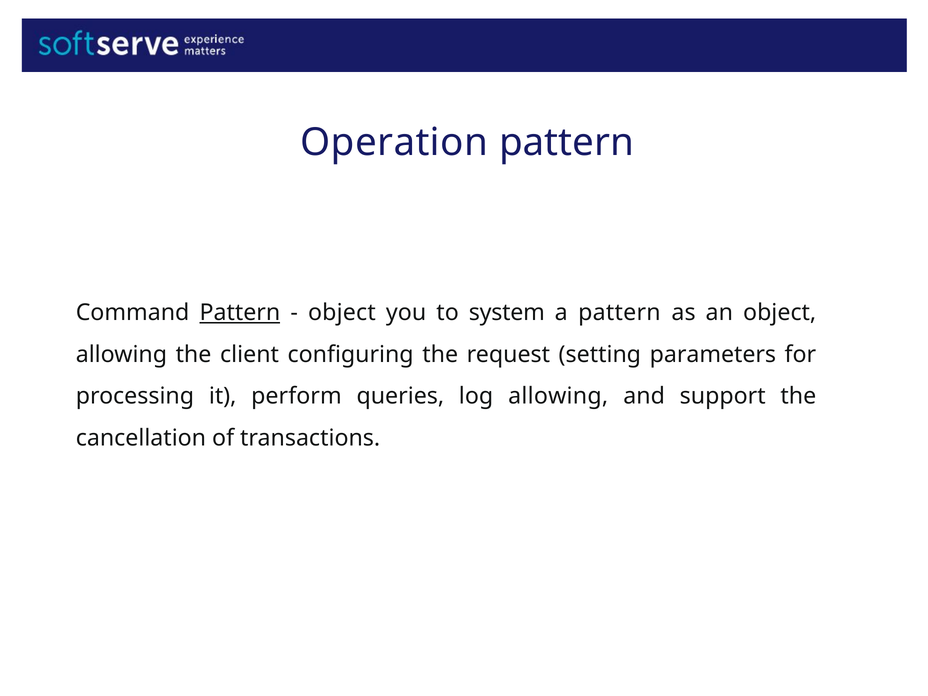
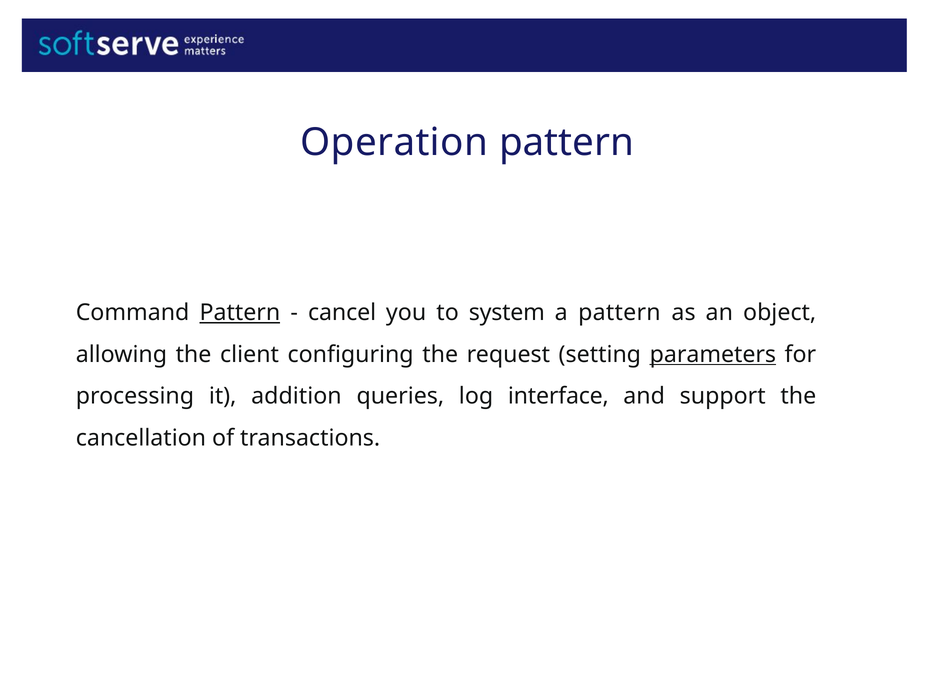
object at (342, 313): object -> cancel
parameters underline: none -> present
perform: perform -> addition
log allowing: allowing -> interface
